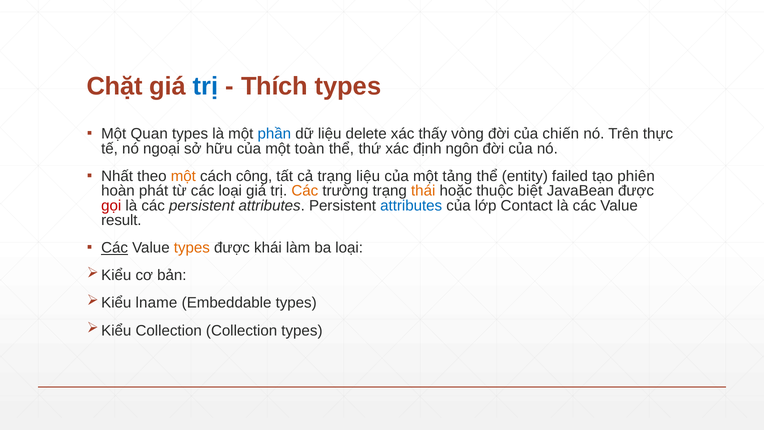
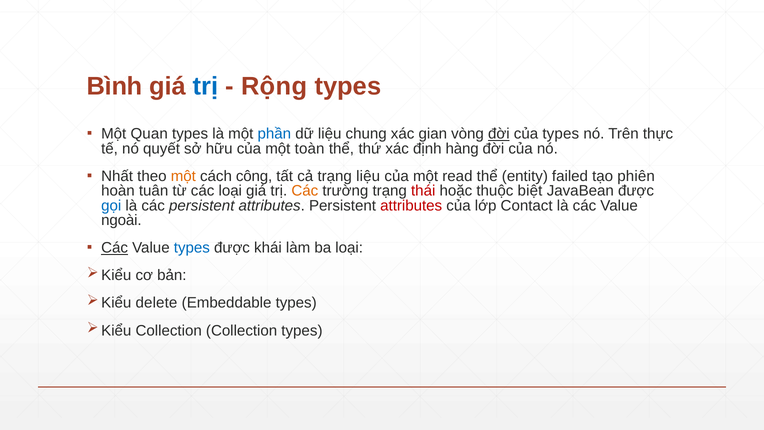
Chặt: Chặt -> Bình
Thích: Thích -> Rộng
delete: delete -> chung
thấy: thấy -> gian
đời at (499, 134) underline: none -> present
của chiến: chiến -> types
ngoại: ngoại -> quyết
ngôn: ngôn -> hàng
tảng: tảng -> read
phát: phát -> tuân
thái colour: orange -> red
gọi colour: red -> blue
attributes at (411, 205) colour: blue -> red
result: result -> ngoài
types at (192, 248) colour: orange -> blue
lname: lname -> delete
